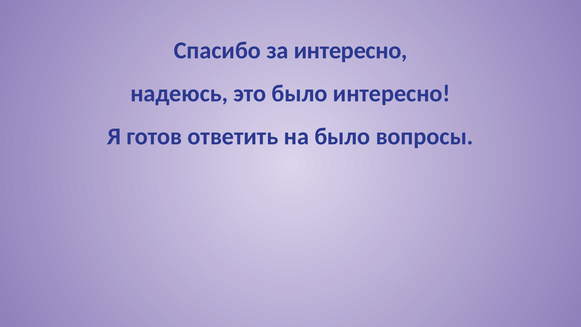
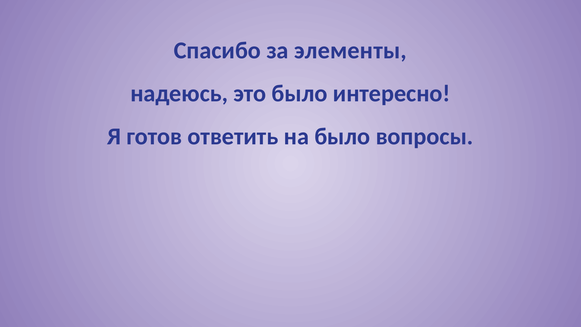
за интересно: интересно -> элементы
